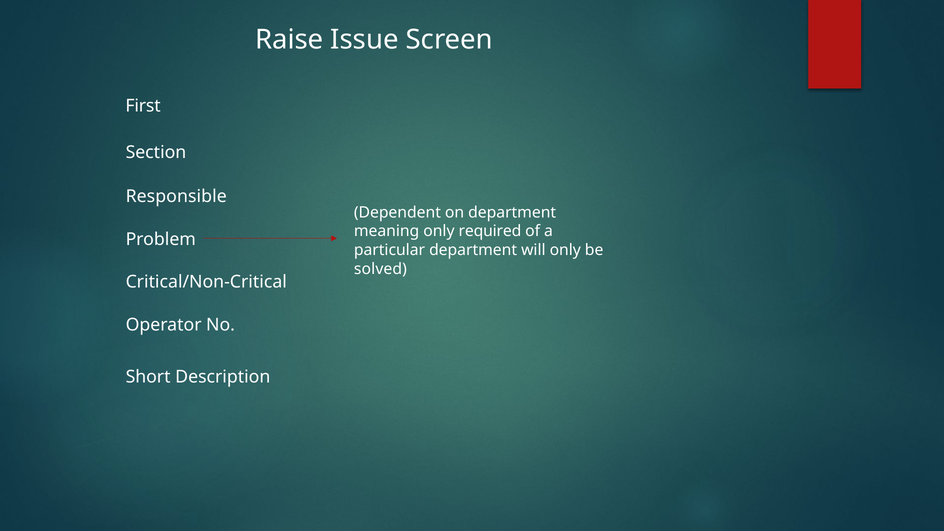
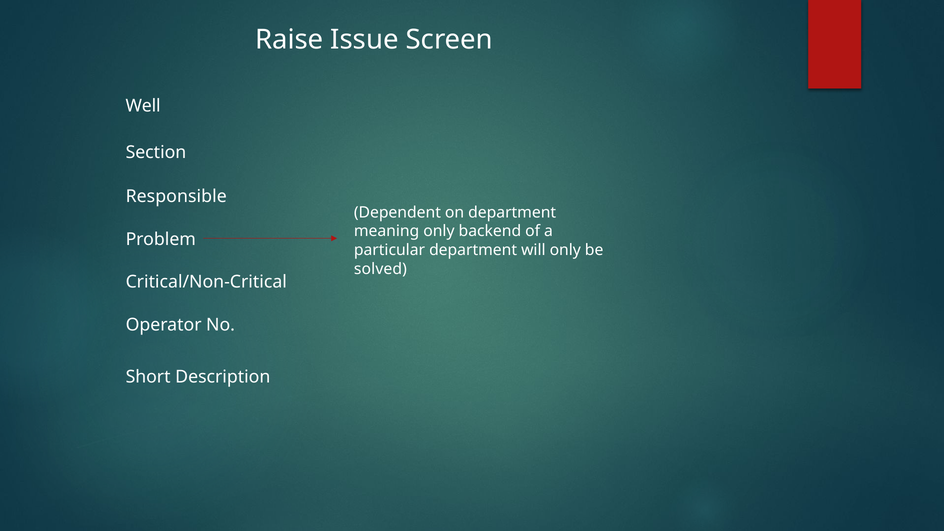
First: First -> Well
required: required -> backend
